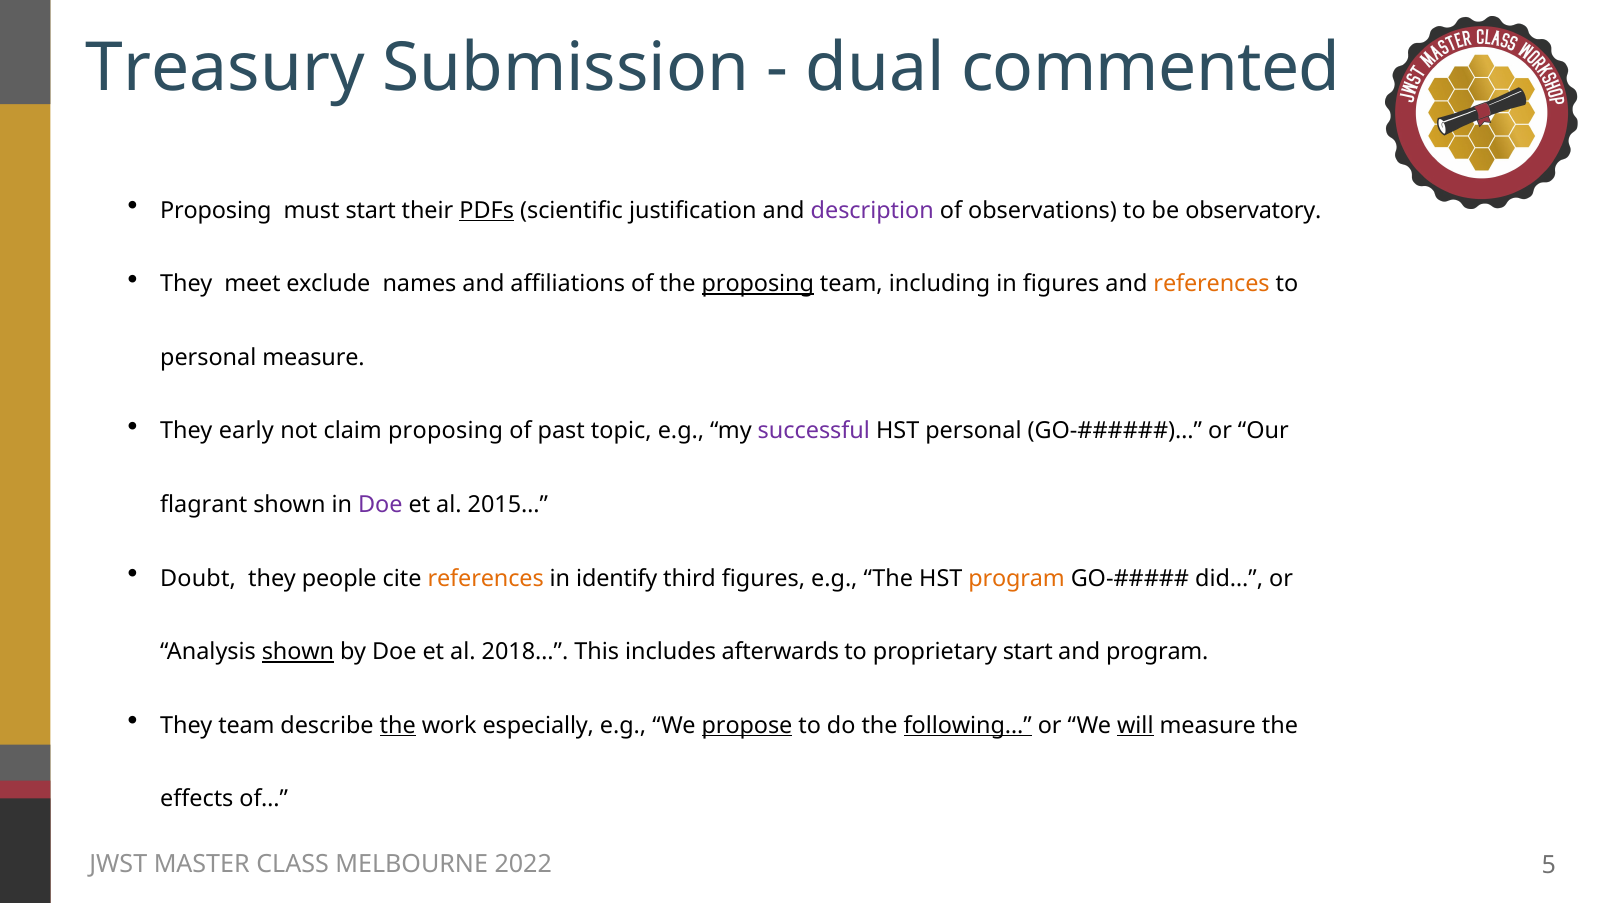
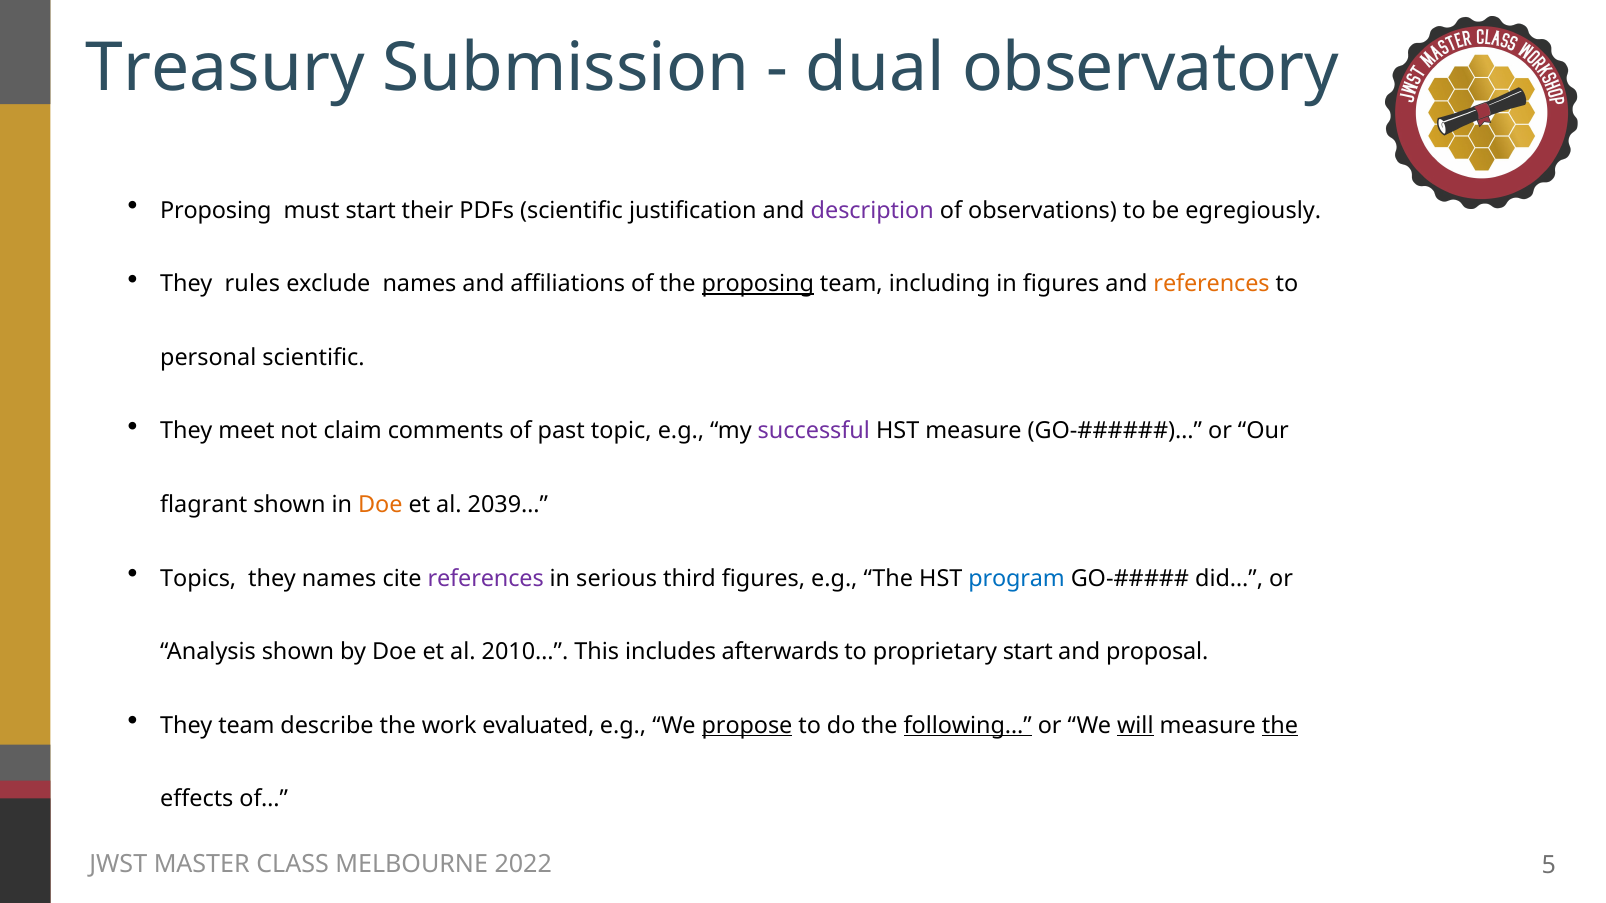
commented: commented -> observatory
PDFs underline: present -> none
observatory: observatory -> egregiously
meet: meet -> rules
personal measure: measure -> scientific
early: early -> meet
claim proposing: proposing -> comments
HST personal: personal -> measure
Doe at (380, 505) colour: purple -> orange
2015…: 2015… -> 2039…
Doubt: Doubt -> Topics
they people: people -> names
references at (486, 579) colour: orange -> purple
identify: identify -> serious
program at (1017, 579) colour: orange -> blue
shown at (298, 652) underline: present -> none
2018…: 2018… -> 2010…
and program: program -> proposal
the at (398, 726) underline: present -> none
especially: especially -> evaluated
the at (1280, 726) underline: none -> present
